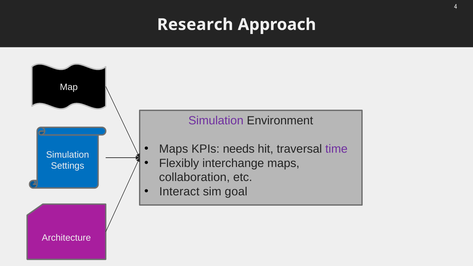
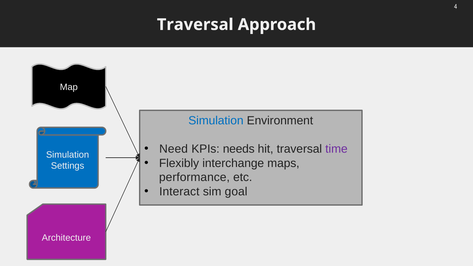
Research at (195, 25): Research -> Traversal
Simulation at (216, 121) colour: purple -> blue
Maps at (174, 149): Maps -> Need
collaboration: collaboration -> performance
